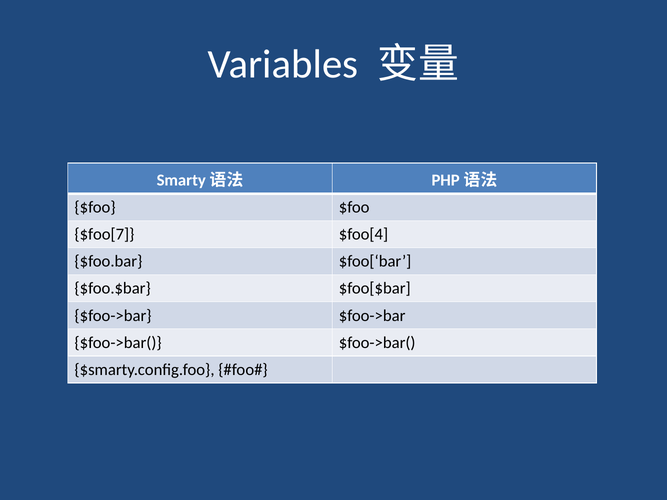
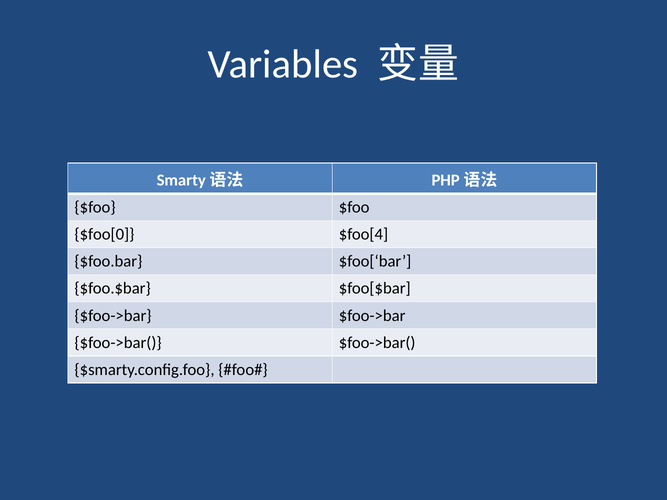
$foo[7: $foo[7 -> $foo[0
